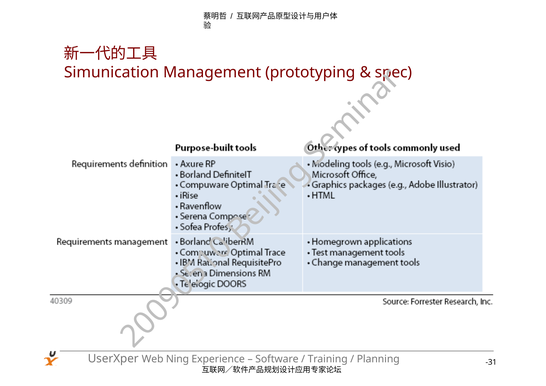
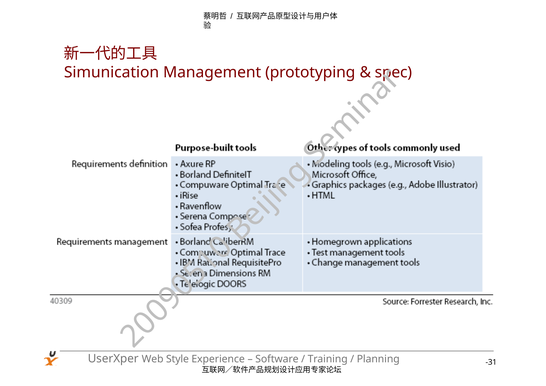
Ning: Ning -> Style
